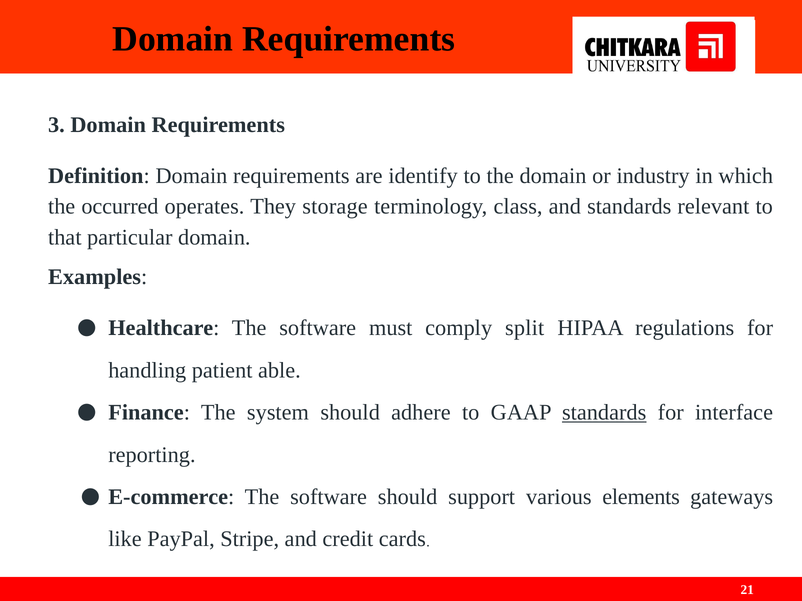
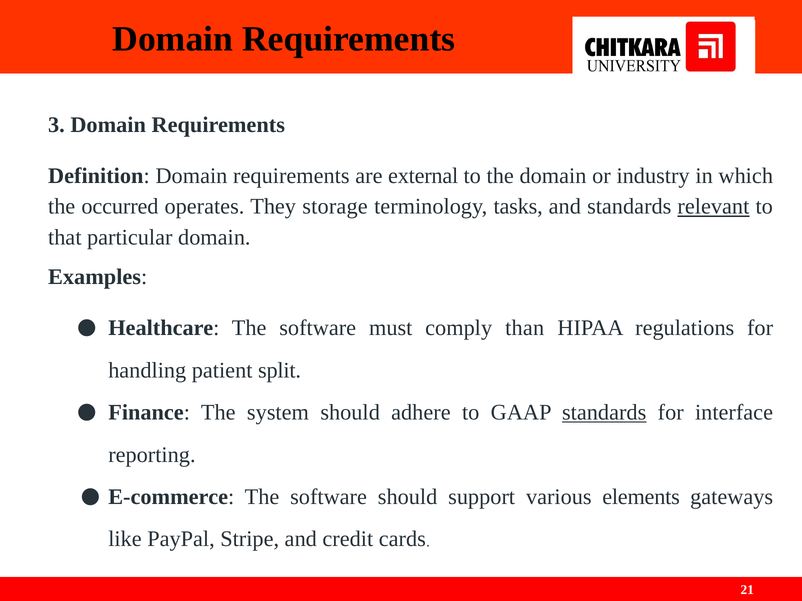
identify: identify -> external
class: class -> tasks
relevant underline: none -> present
split: split -> than
able: able -> split
